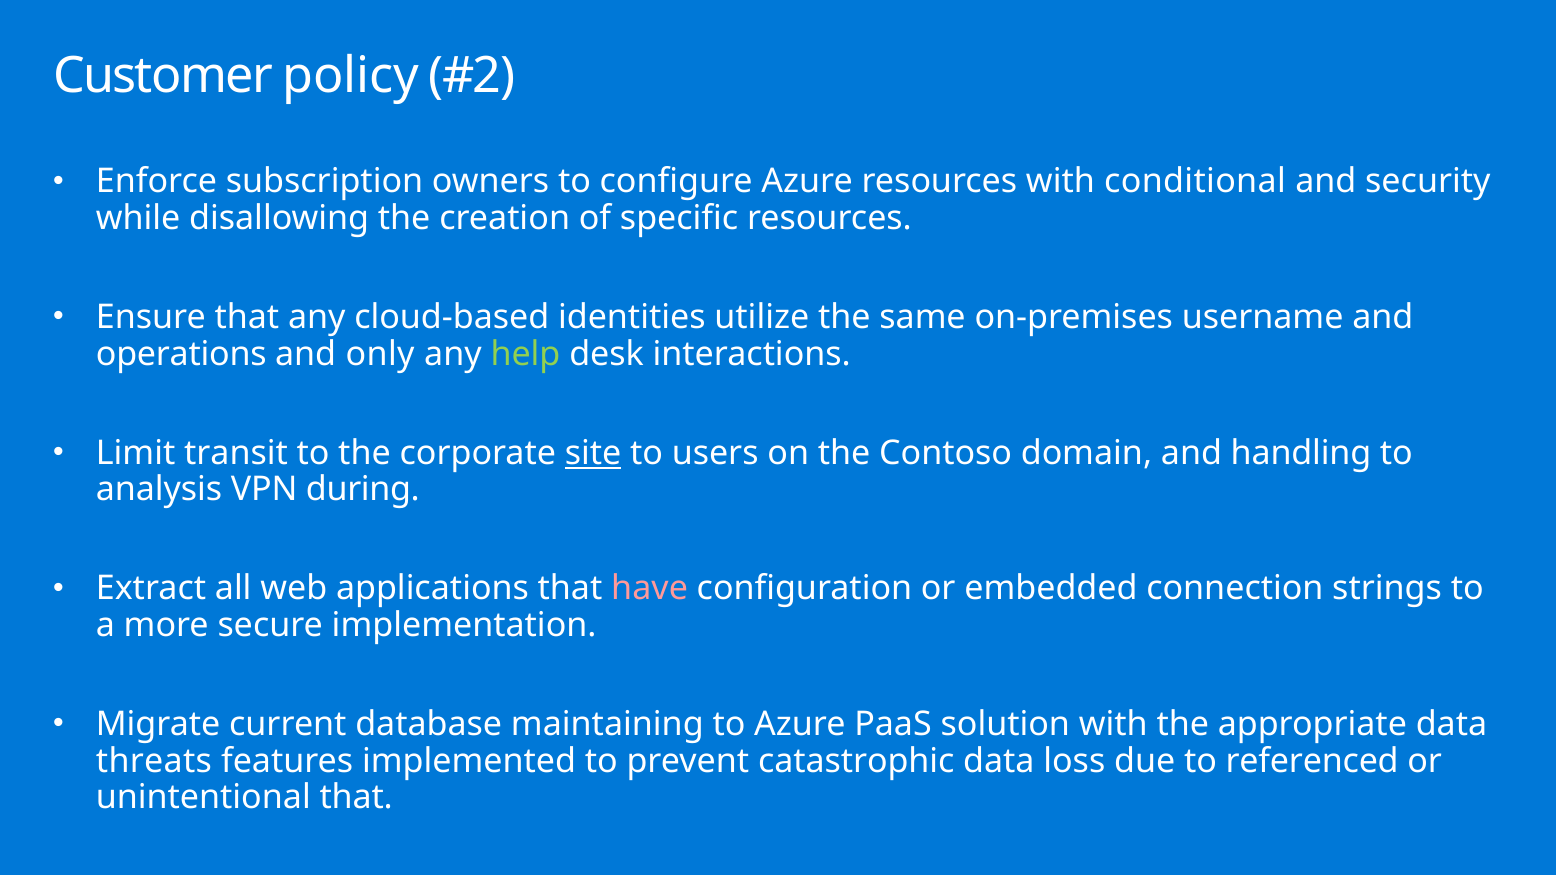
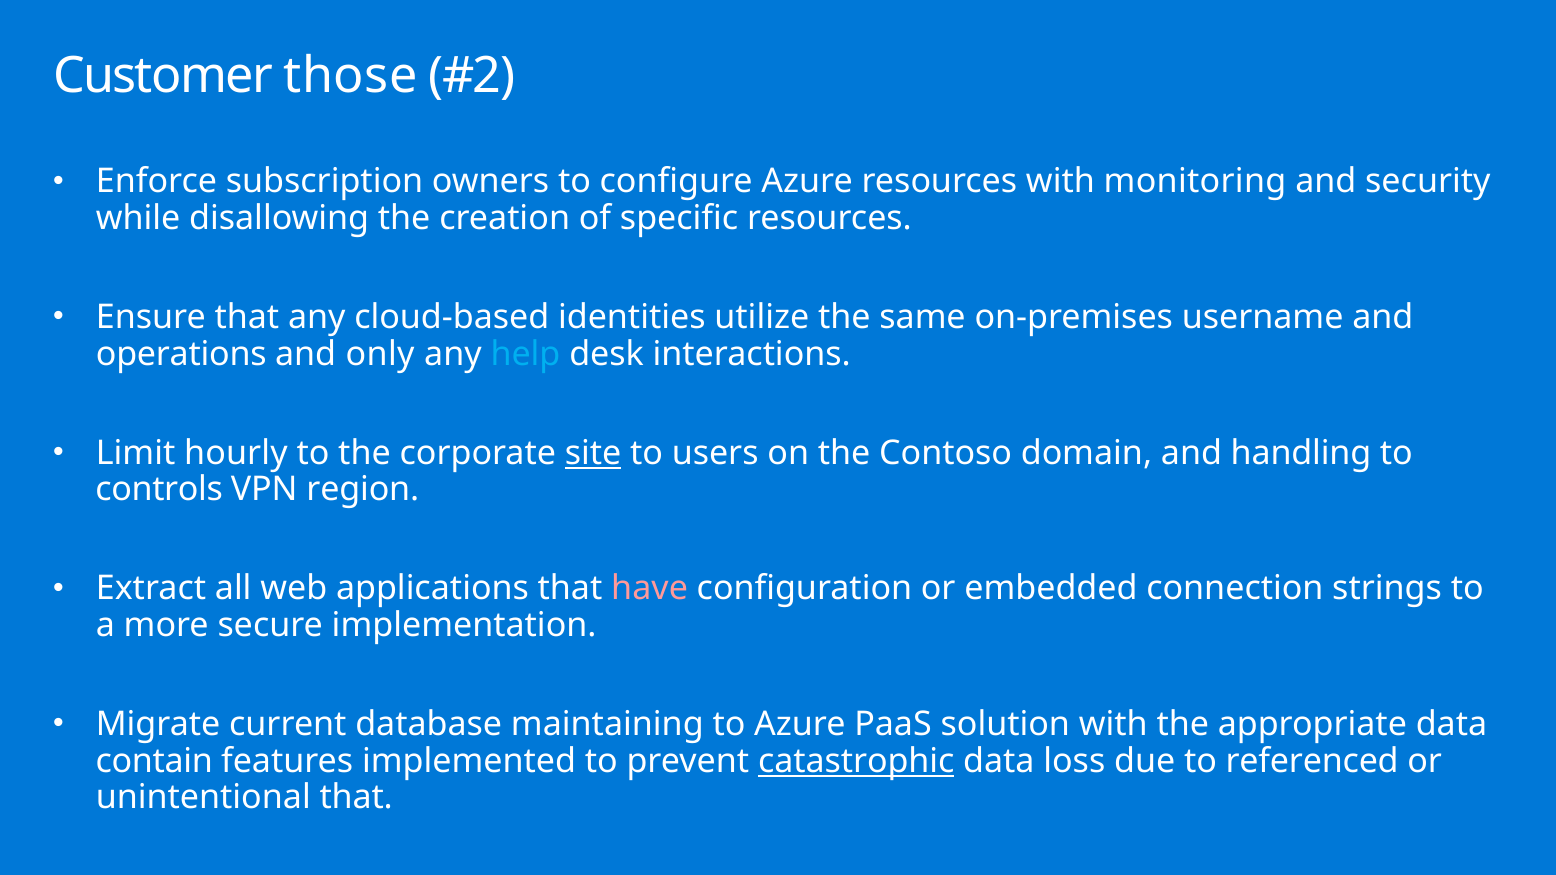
policy: policy -> those
conditional: conditional -> monitoring
help colour: light green -> light blue
transit: transit -> hourly
analysis: analysis -> controls
during: during -> region
threats: threats -> contain
catastrophic underline: none -> present
